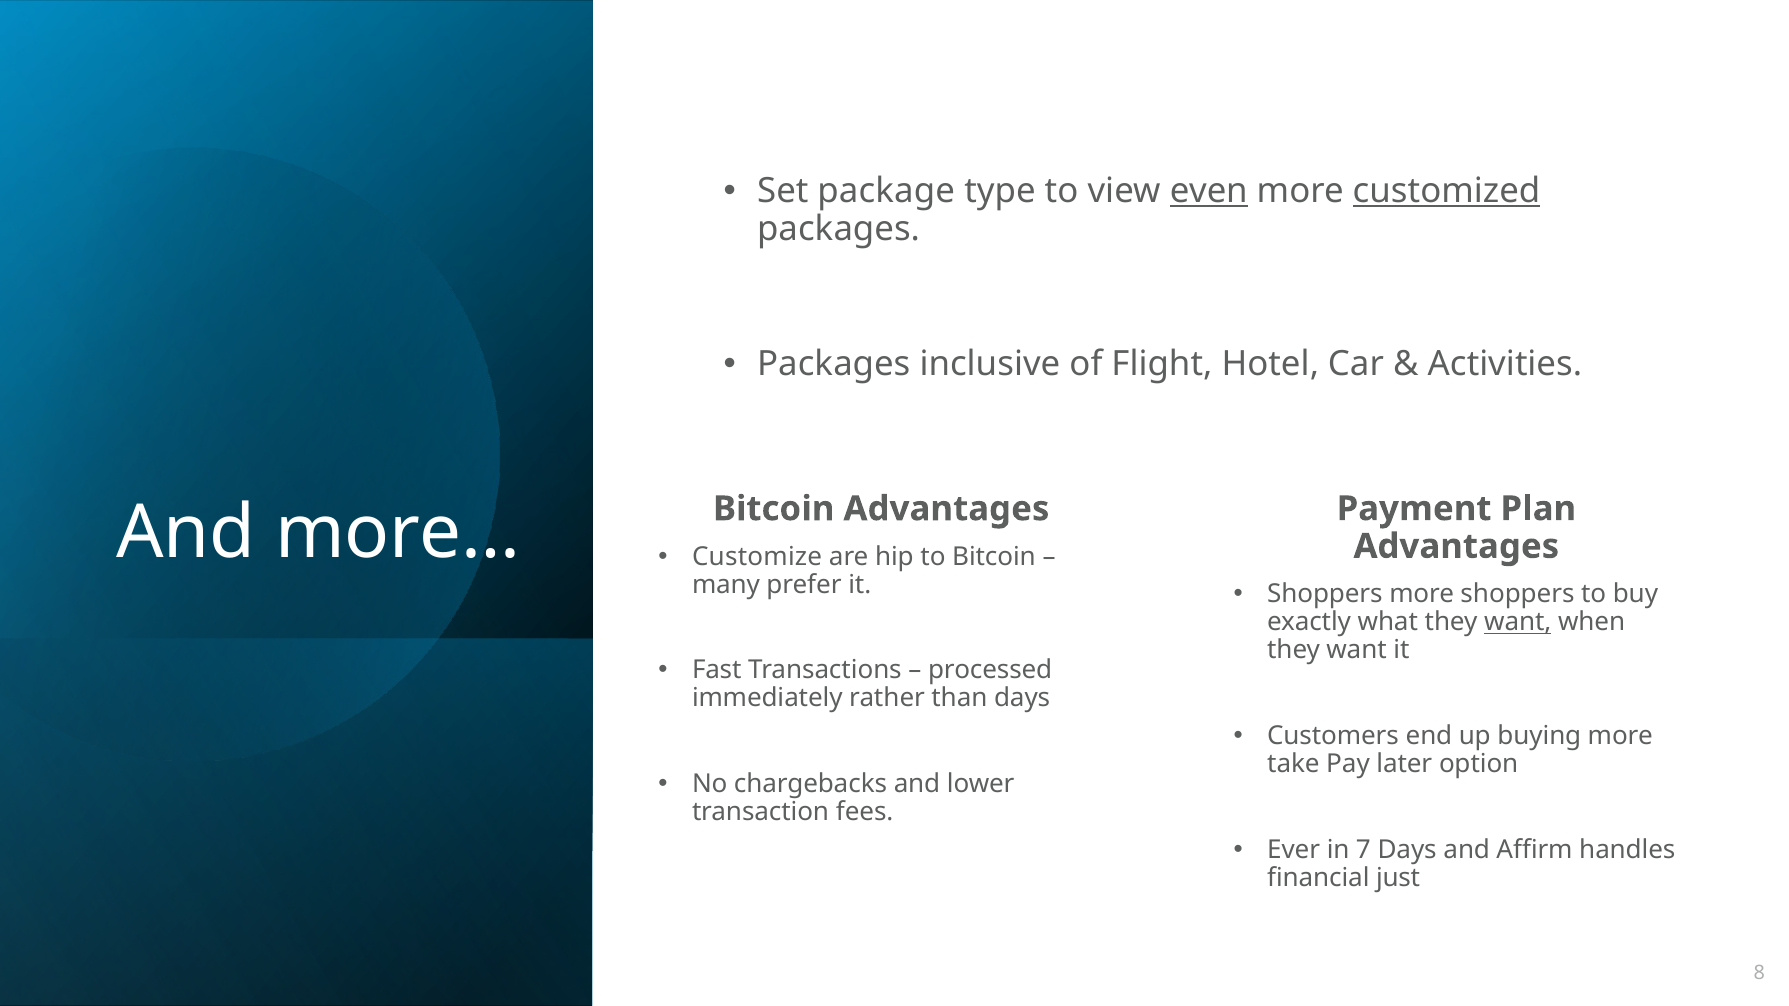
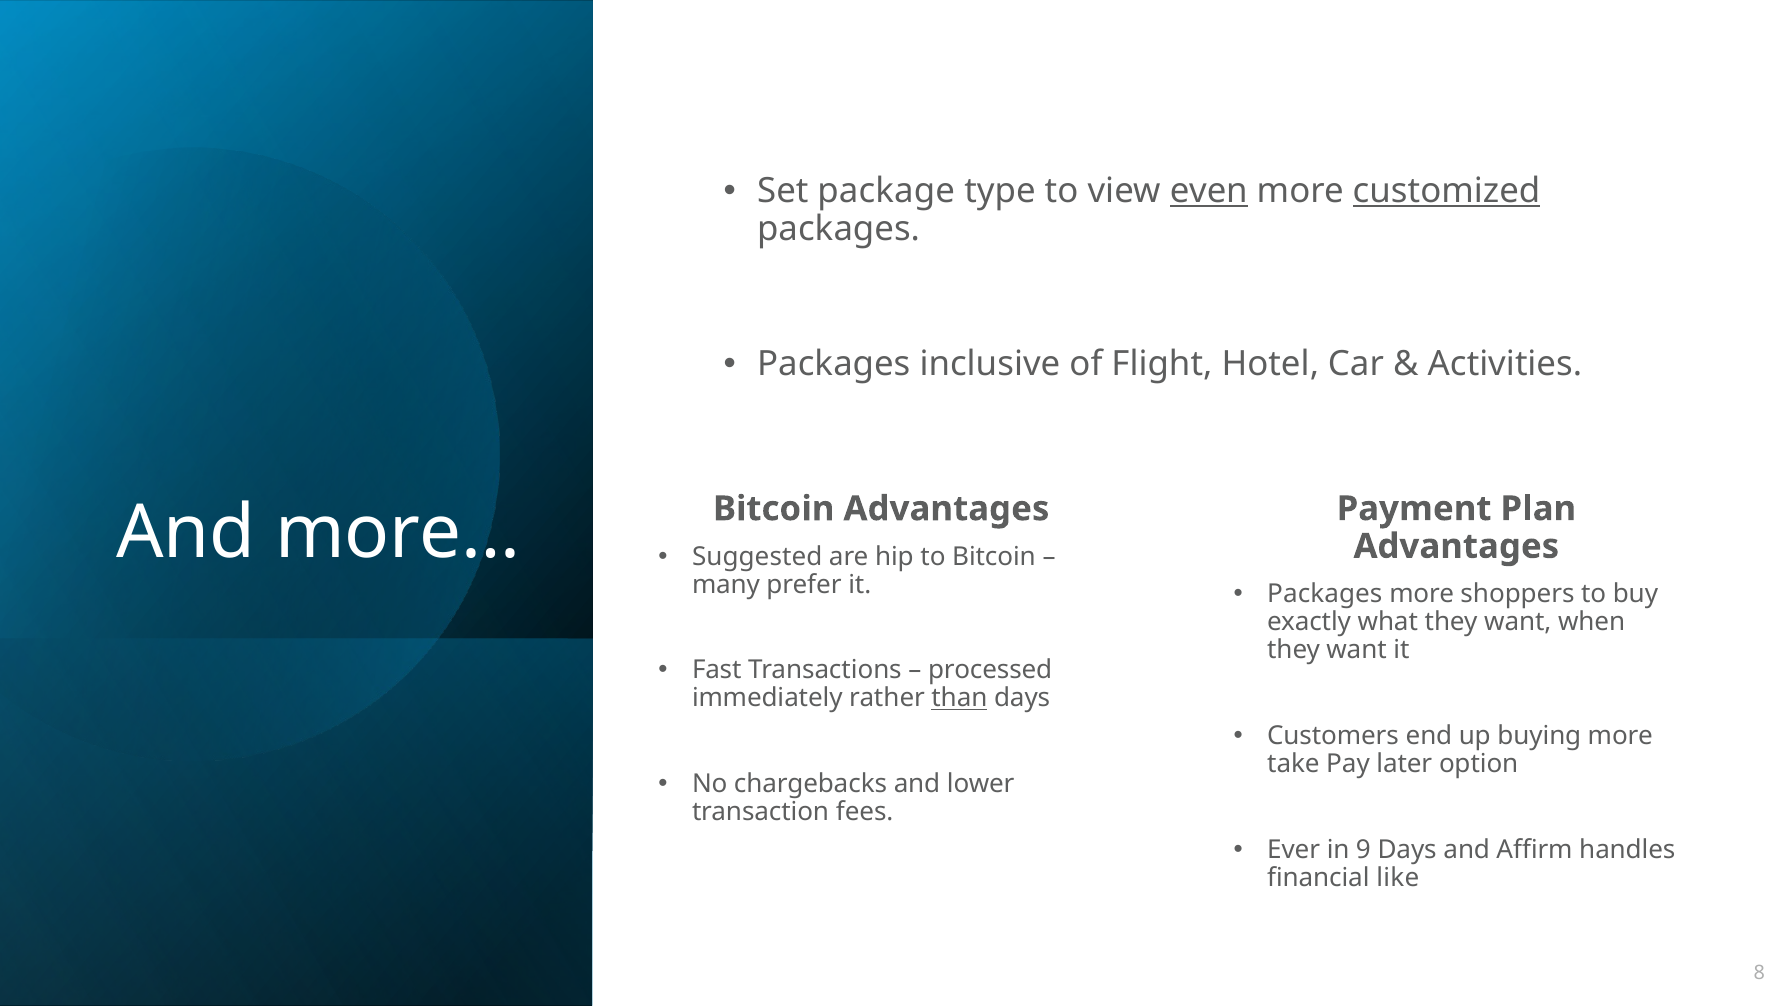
Customize: Customize -> Suggested
Shoppers at (1325, 594): Shoppers -> Packages
want at (1518, 622) underline: present -> none
than underline: none -> present
7: 7 -> 9
just: just -> like
